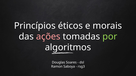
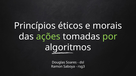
ações colour: pink -> light green
